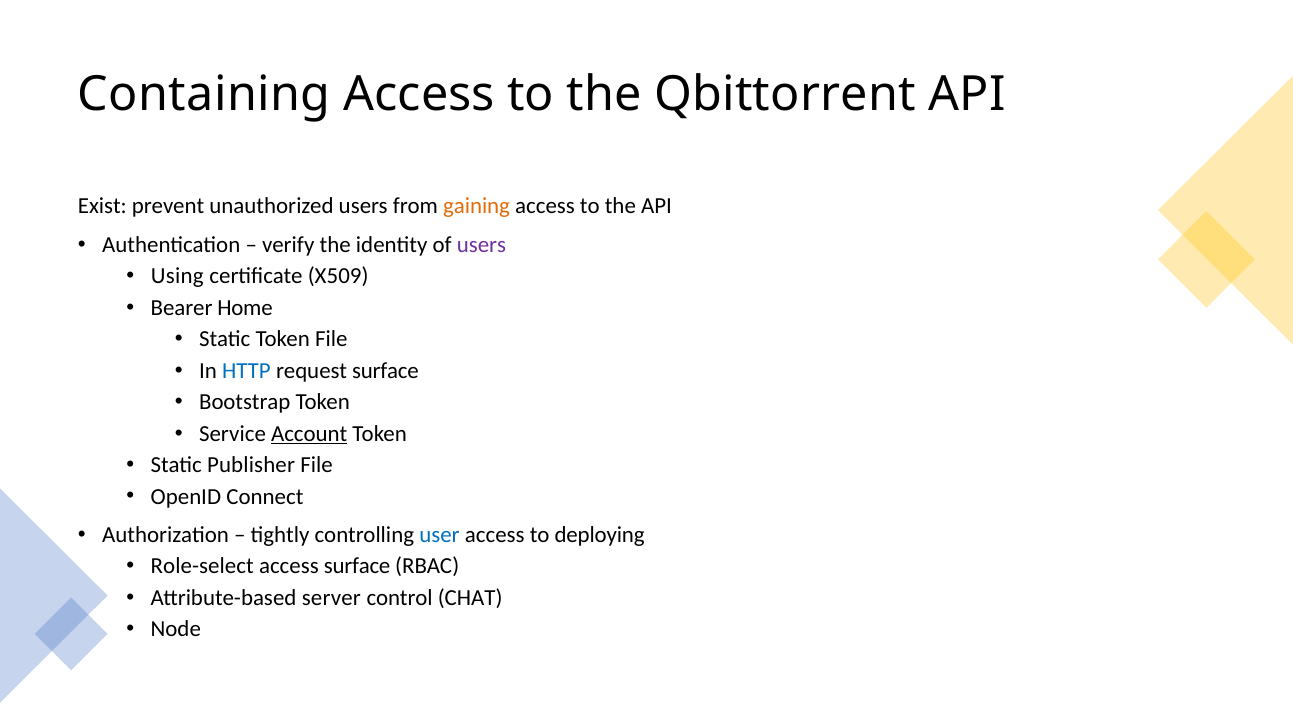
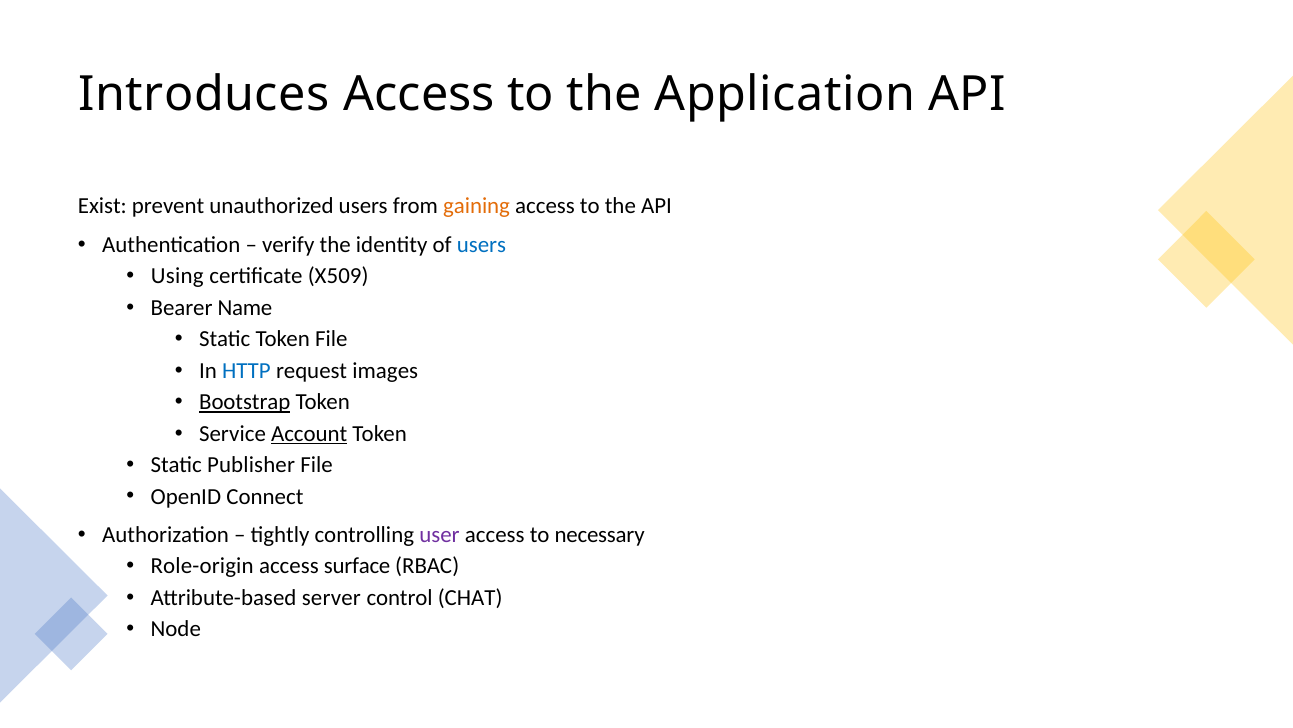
Containing: Containing -> Introduces
Qbittorrent: Qbittorrent -> Application
users at (481, 244) colour: purple -> blue
Home: Home -> Name
request surface: surface -> images
Bootstrap underline: none -> present
user colour: blue -> purple
deploying: deploying -> necessary
Role-select: Role-select -> Role-origin
